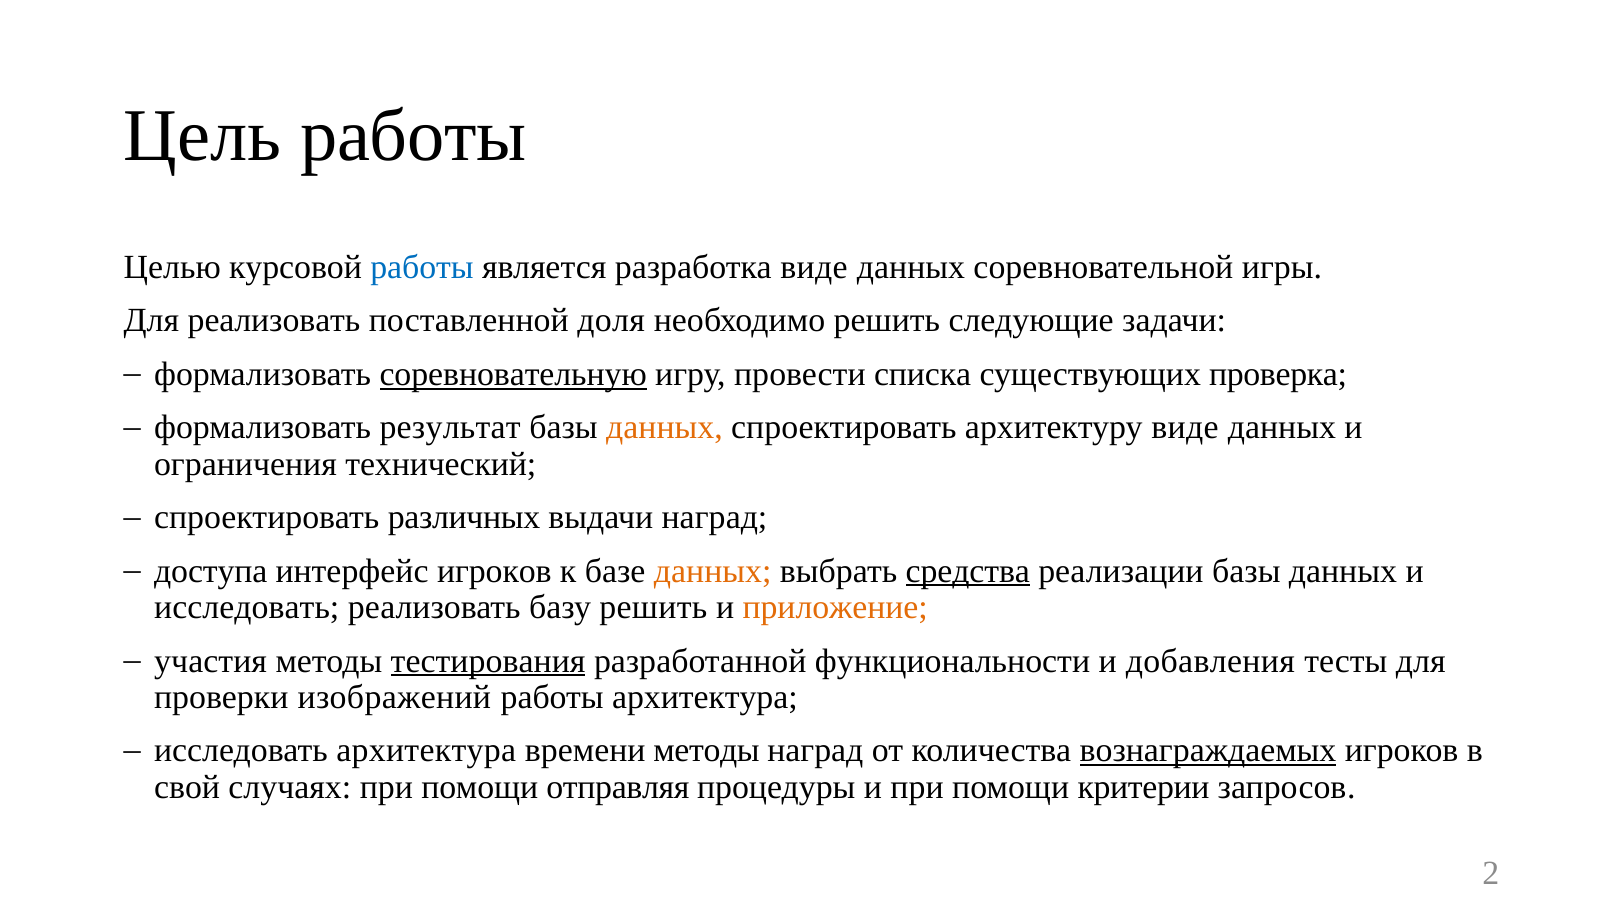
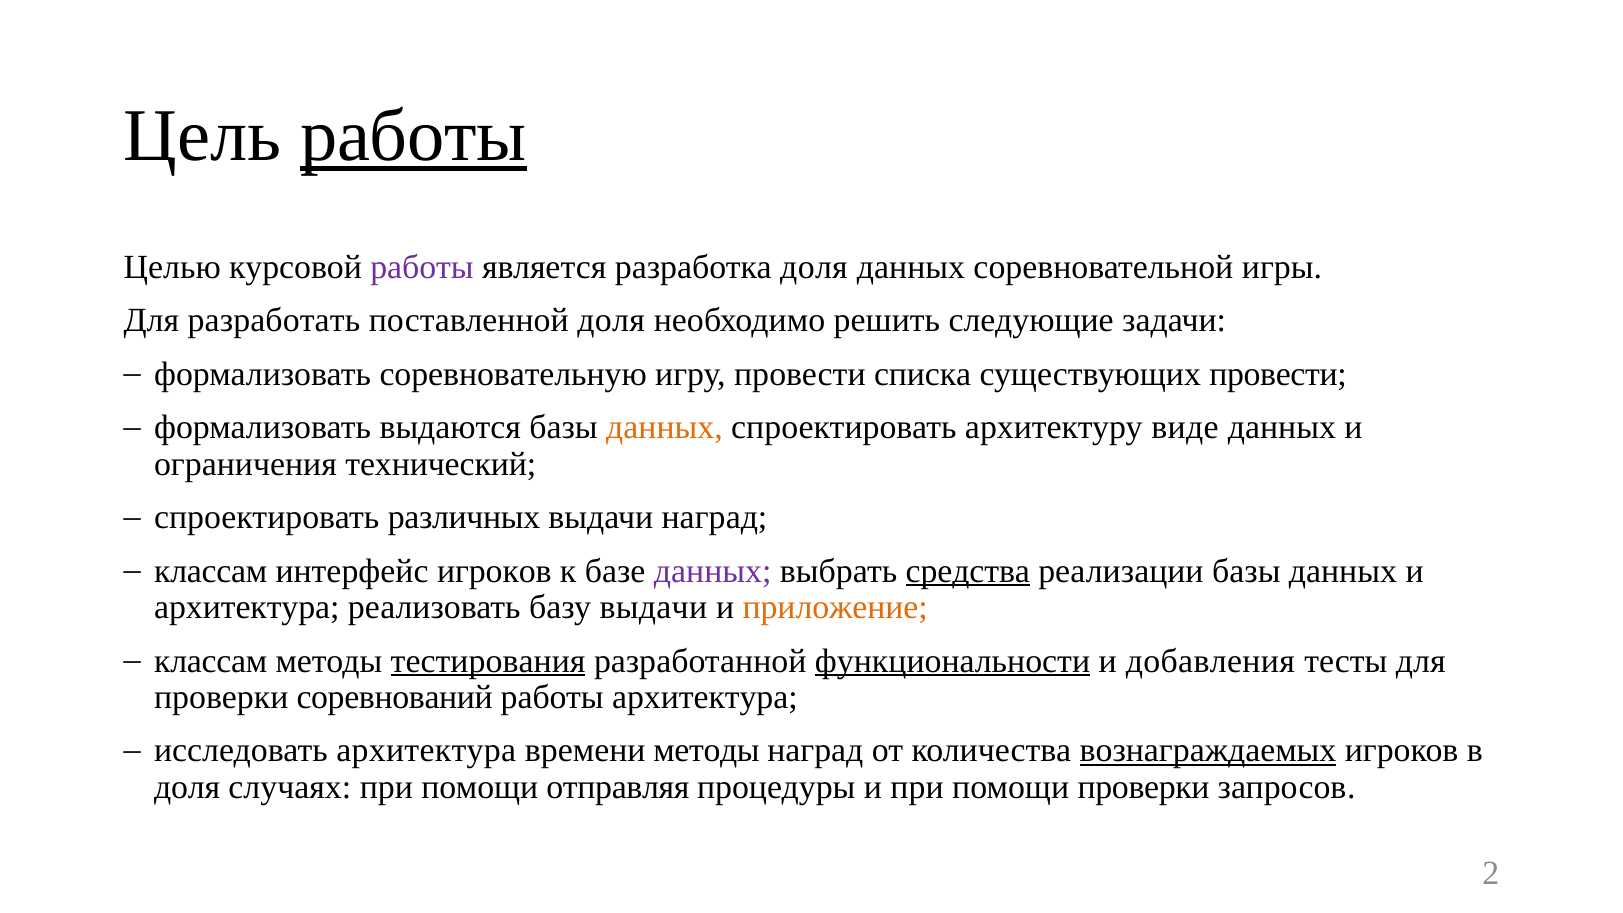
работы at (413, 136) underline: none -> present
работы at (422, 267) colour: blue -> purple
разработка виде: виде -> доля
Для реализовать: реализовать -> разработать
соревновательную underline: present -> none
существующих проверка: проверка -> провести
результат: результат -> выдаются
доступа at (211, 571): доступа -> классам
данных at (713, 571) colour: orange -> purple
исследовать at (247, 607): исследовать -> архитектура
базу решить: решить -> выдачи
участия at (211, 661): участия -> классам
функциональности underline: none -> present
изображений: изображений -> соревнований
свой at (187, 787): свой -> доля
помощи критерии: критерии -> проверки
